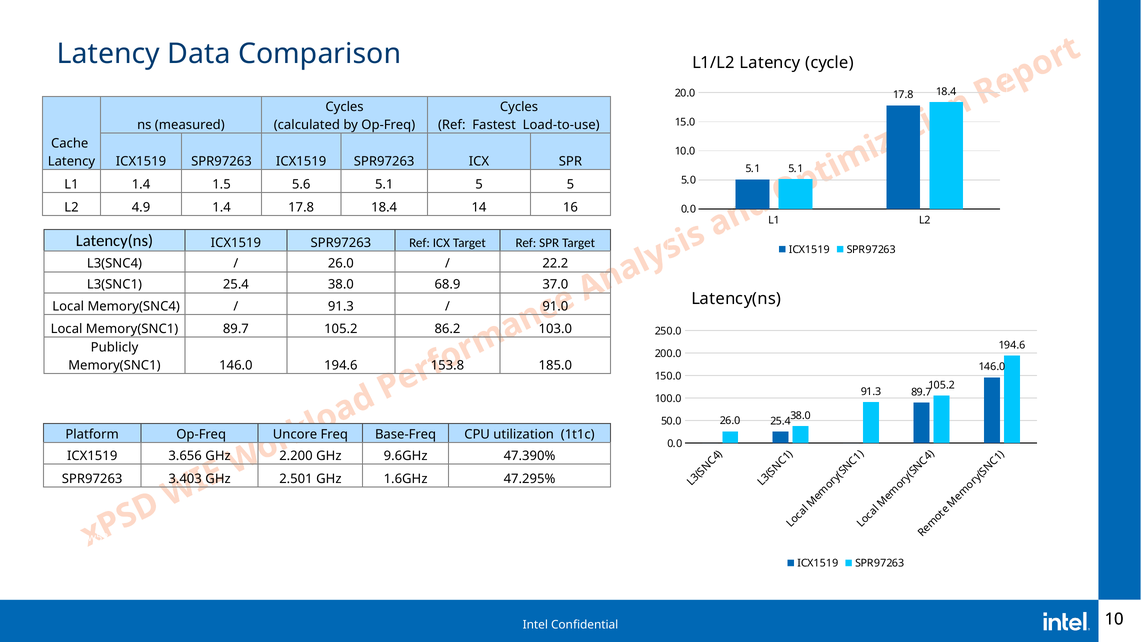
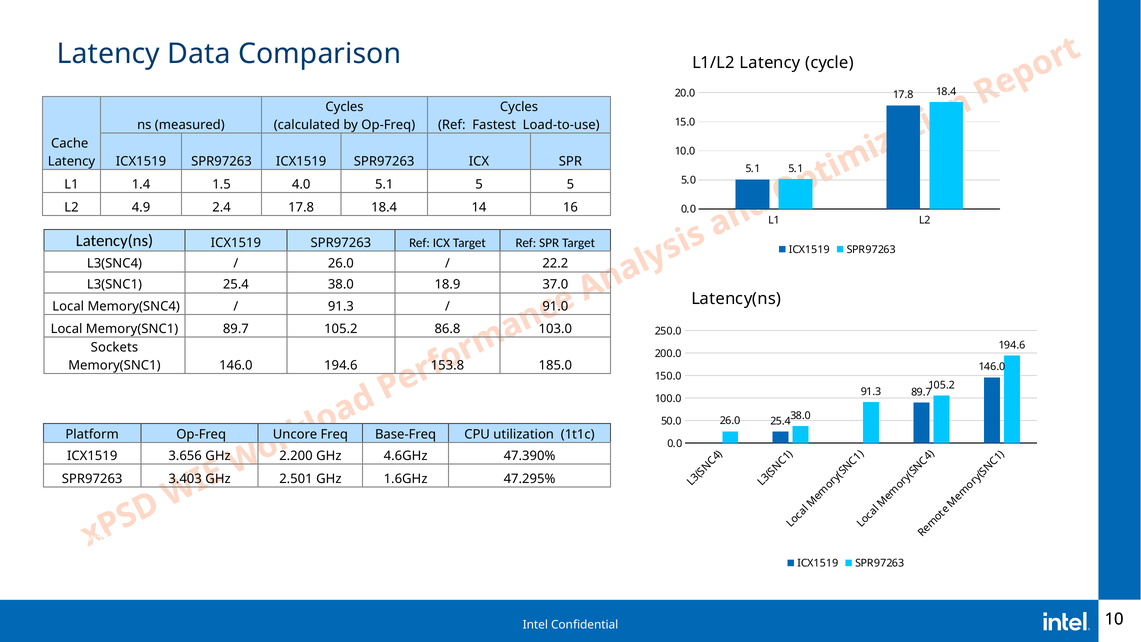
5.6: 5.6 -> 4.0
4.9 1.4: 1.4 -> 2.4
68.9: 68.9 -> 18.9
86.2: 86.2 -> 86.8
Publicly: Publicly -> Sockets
9.6GHz: 9.6GHz -> 4.6GHz
